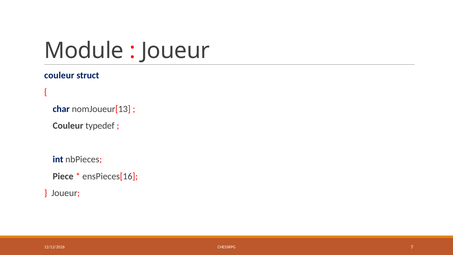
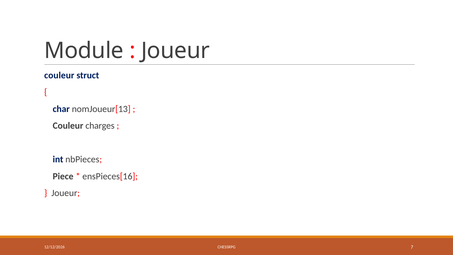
typedef: typedef -> charges
